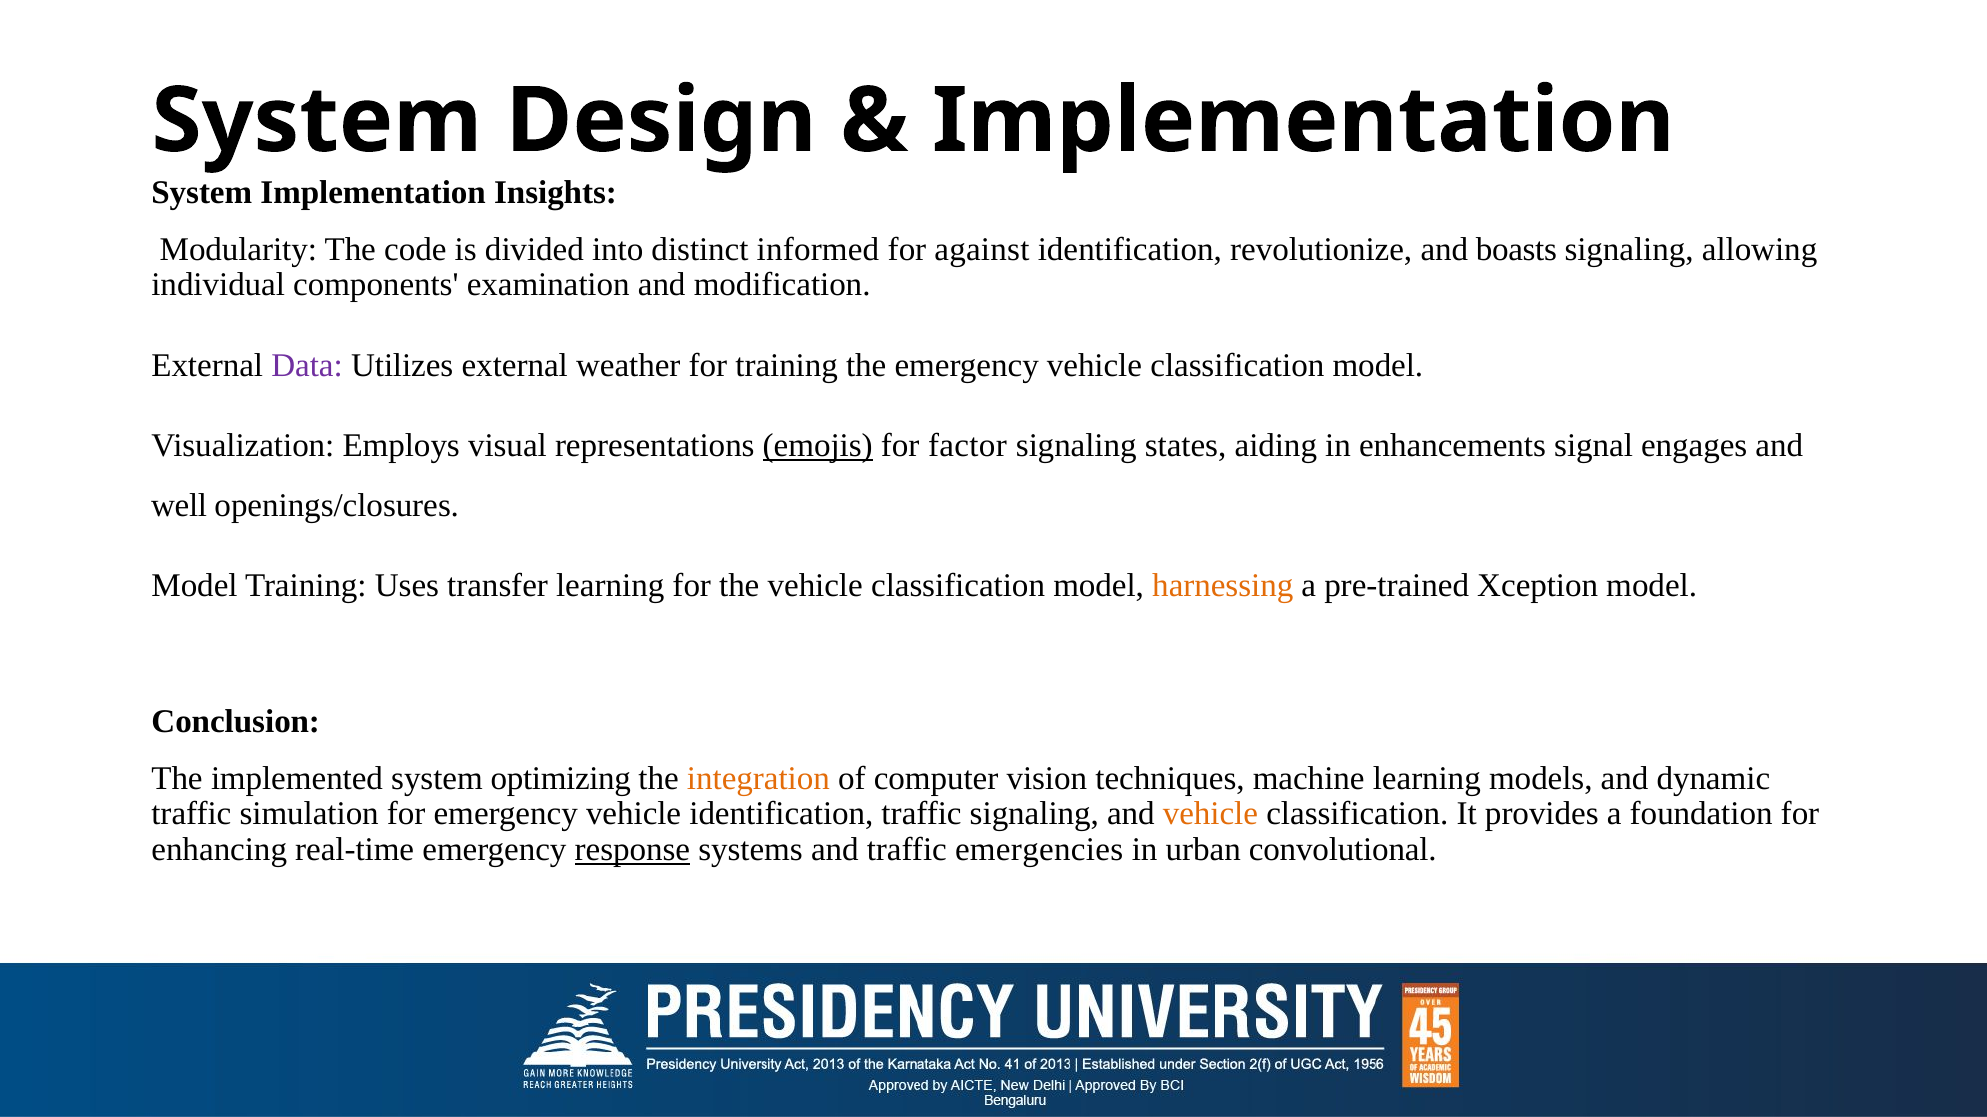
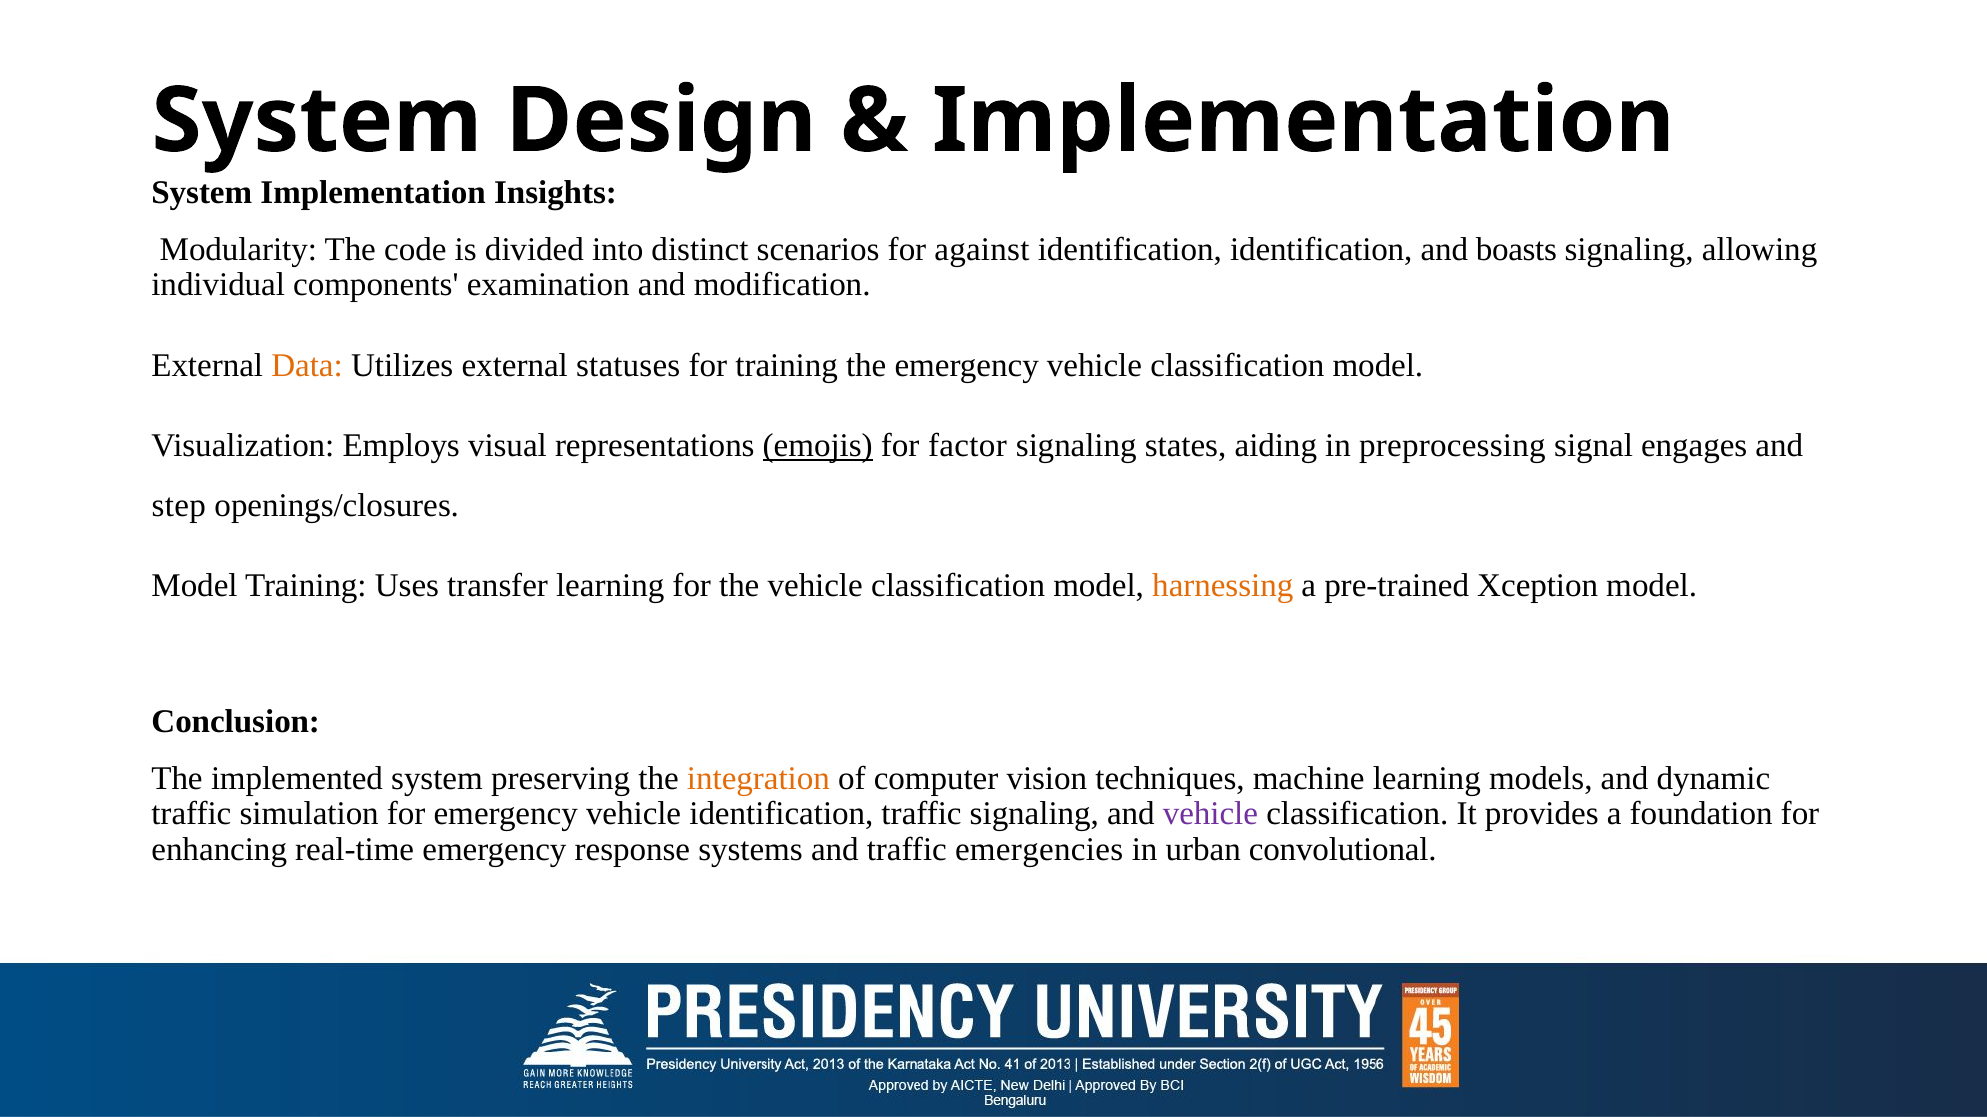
informed: informed -> scenarios
identification revolutionize: revolutionize -> identification
Data colour: purple -> orange
weather: weather -> statuses
enhancements: enhancements -> preprocessing
well: well -> step
optimizing: optimizing -> preserving
vehicle at (1210, 814) colour: orange -> purple
response underline: present -> none
